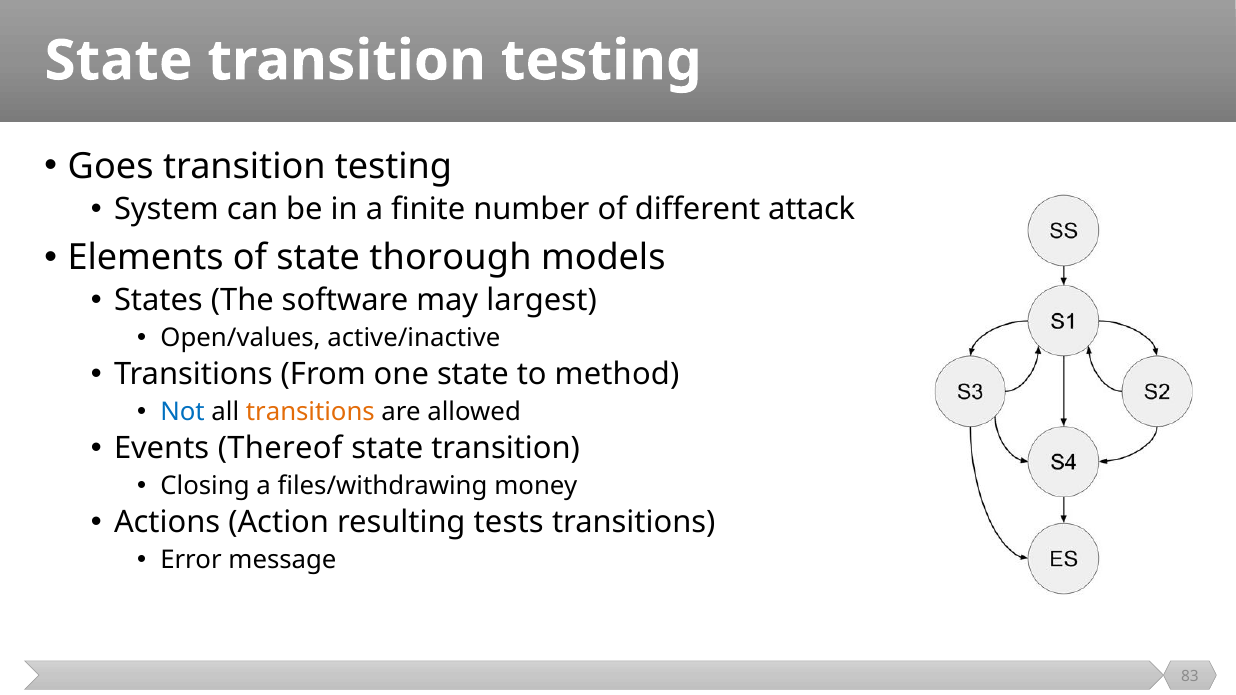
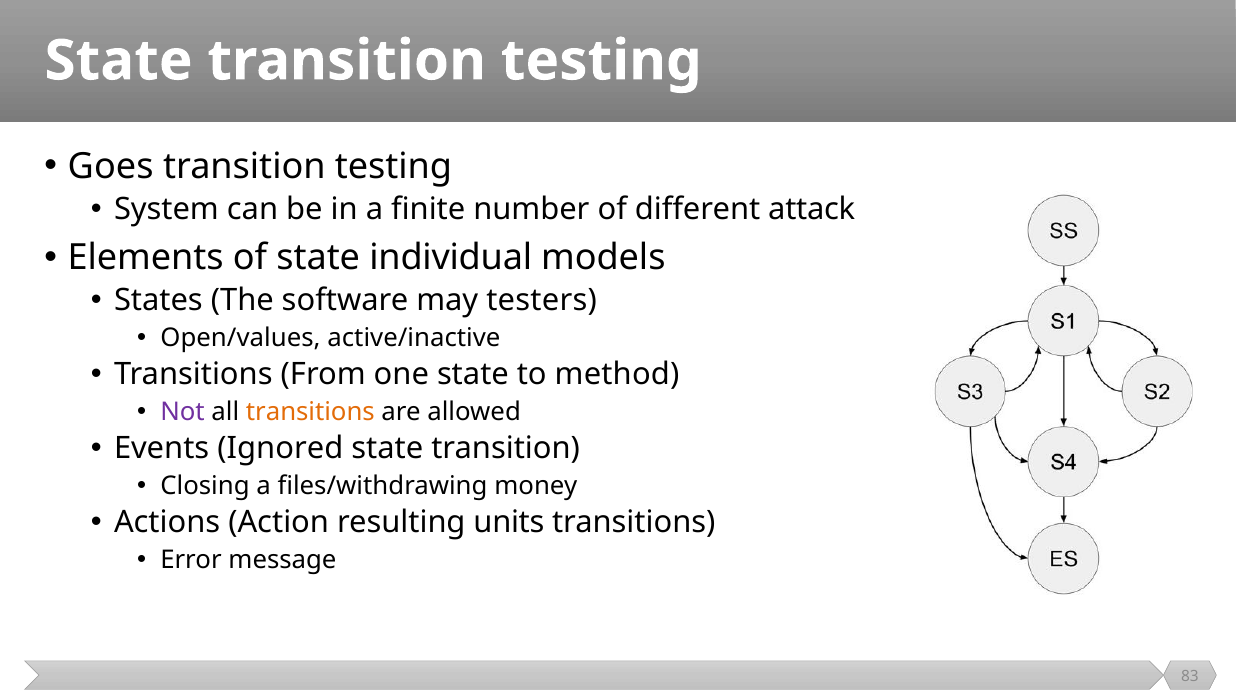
thorough: thorough -> individual
largest: largest -> testers
Not colour: blue -> purple
Thereof: Thereof -> Ignored
tests: tests -> units
